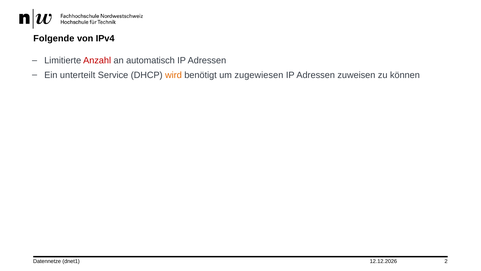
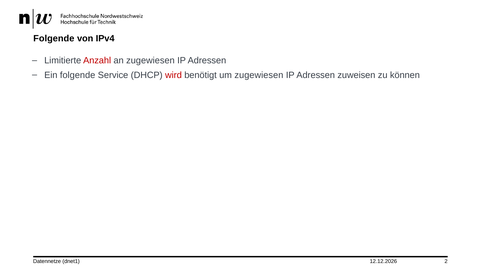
an automatisch: automatisch -> zugewiesen
Ein unterteilt: unterteilt -> folgende
wird colour: orange -> red
